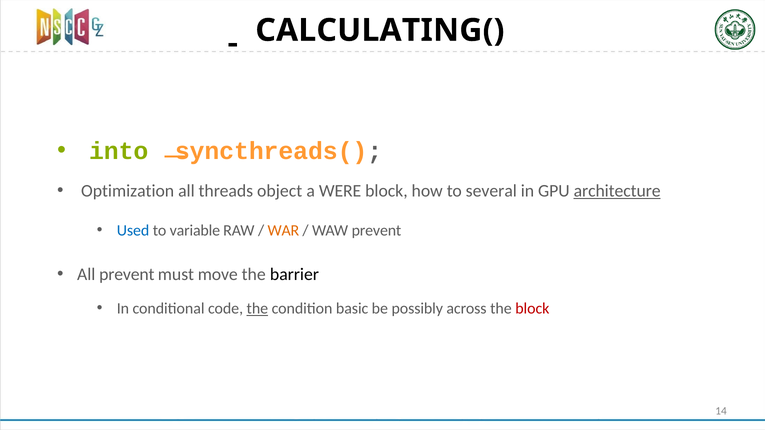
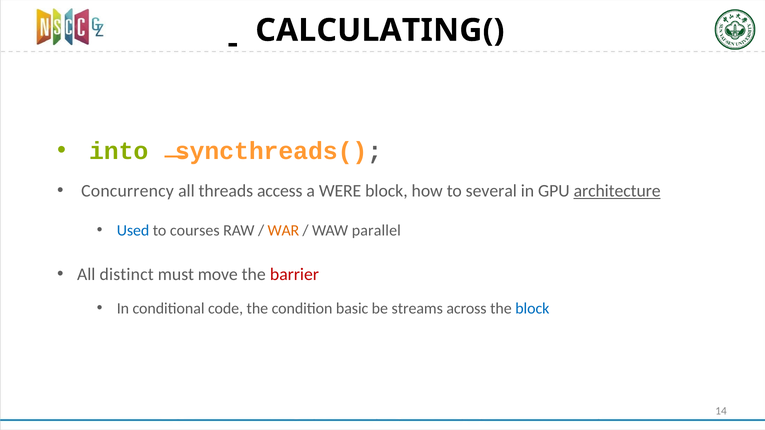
Optimization: Optimization -> Concurrency
object: object -> access
variable: variable -> courses
WAW prevent: prevent -> parallel
All prevent: prevent -> distinct
barrier colour: black -> red
the at (257, 309) underline: present -> none
possibly: possibly -> streams
block at (532, 309) colour: red -> blue
